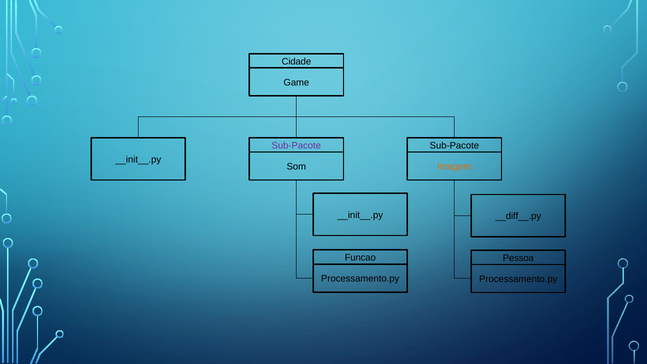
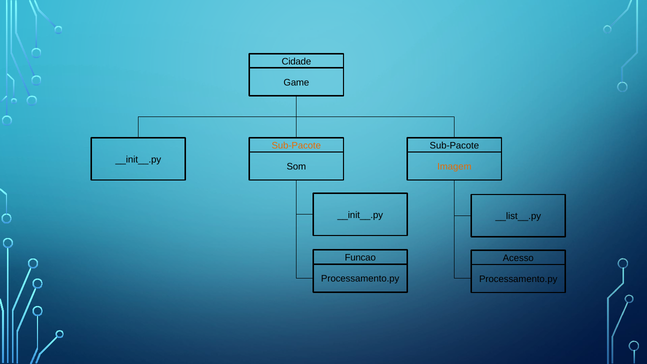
Sub-Pacote at (296, 146) colour: purple -> orange
__diff__.py: __diff__.py -> __list__.py
Pessoa: Pessoa -> Acesso
